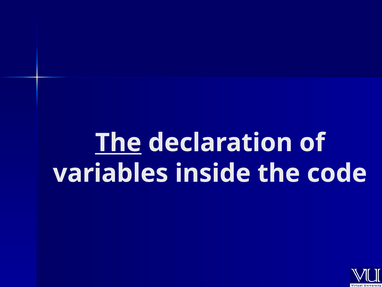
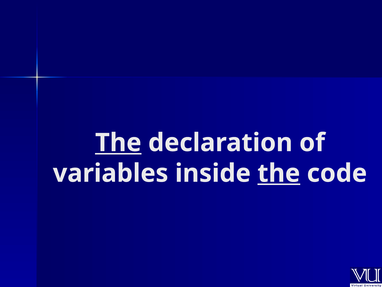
the at (279, 173) underline: none -> present
